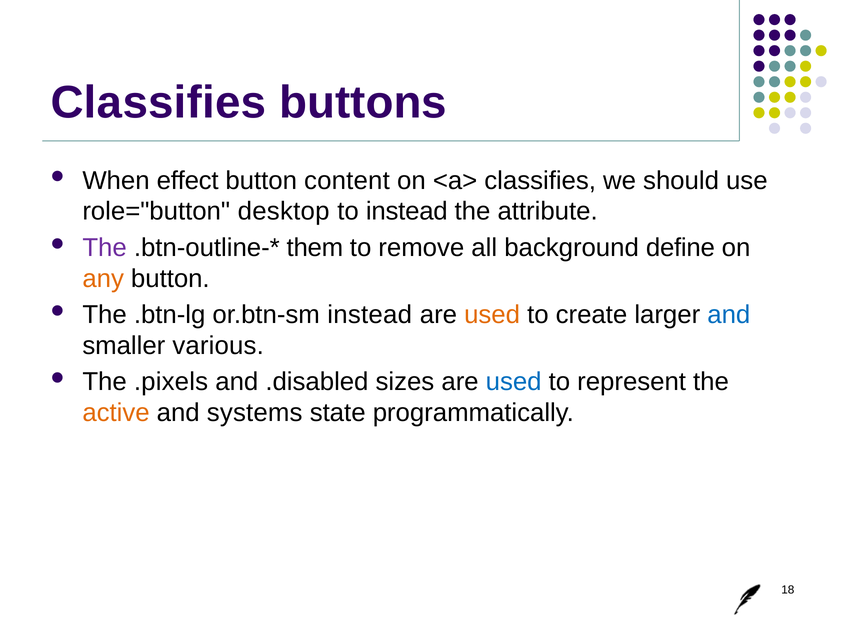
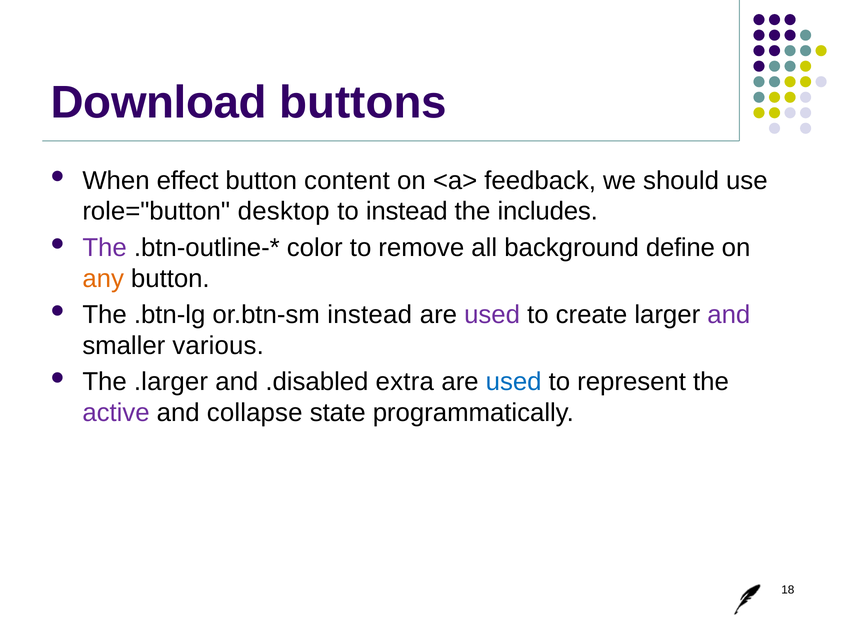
Classifies at (159, 102): Classifies -> Download
<a> classifies: classifies -> feedback
attribute: attribute -> includes
them: them -> color
used at (492, 315) colour: orange -> purple
and at (729, 315) colour: blue -> purple
.pixels: .pixels -> .larger
sizes: sizes -> extra
active colour: orange -> purple
systems: systems -> collapse
